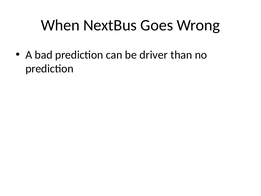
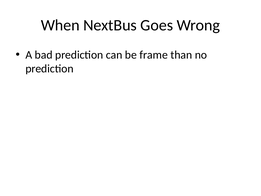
driver: driver -> frame
